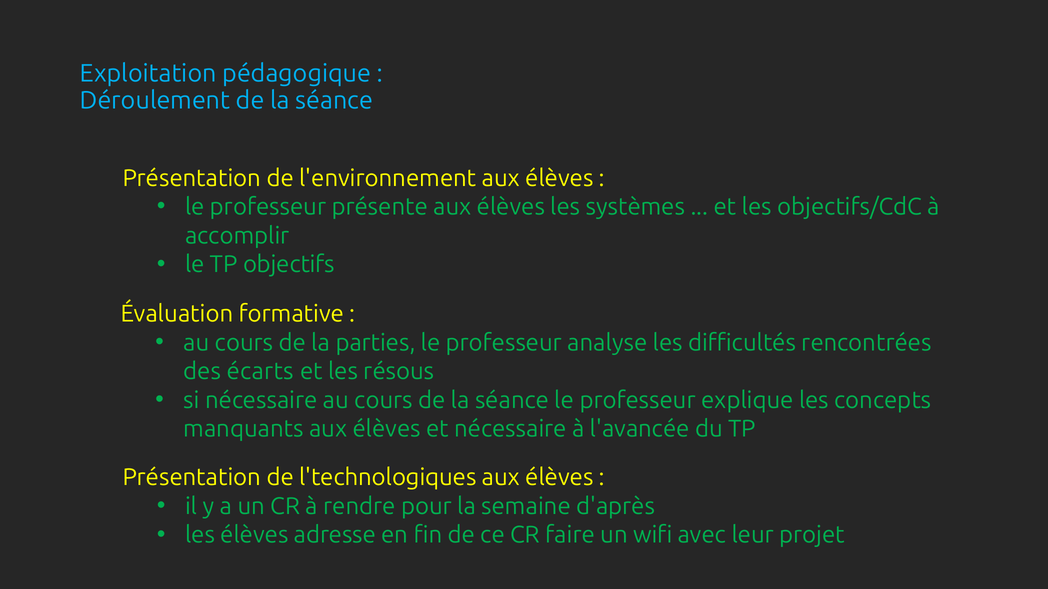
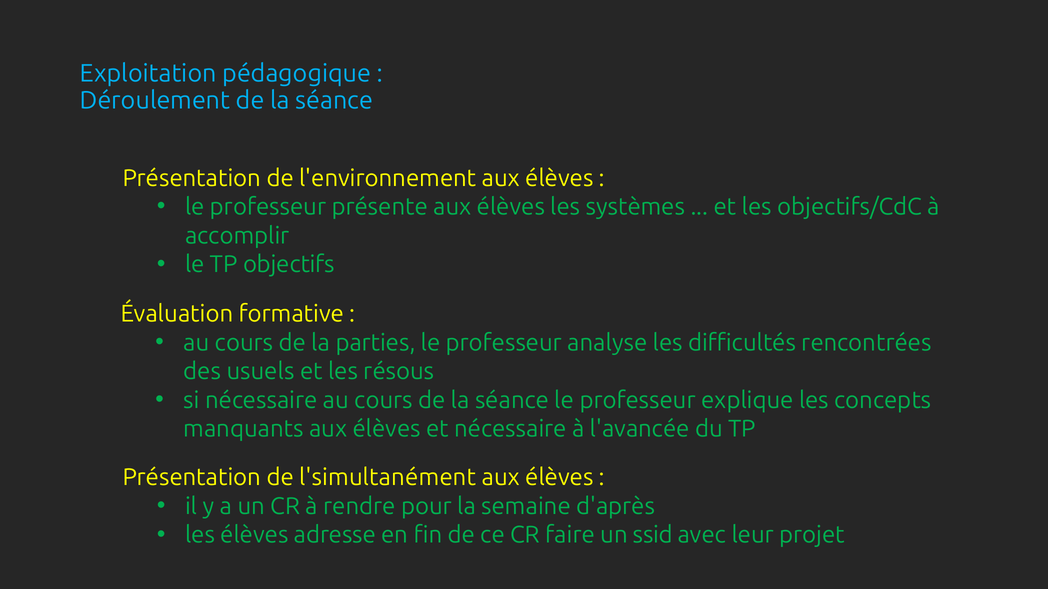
écarts: écarts -> usuels
l'technologiques: l'technologiques -> l'simultanément
wifi: wifi -> ssid
